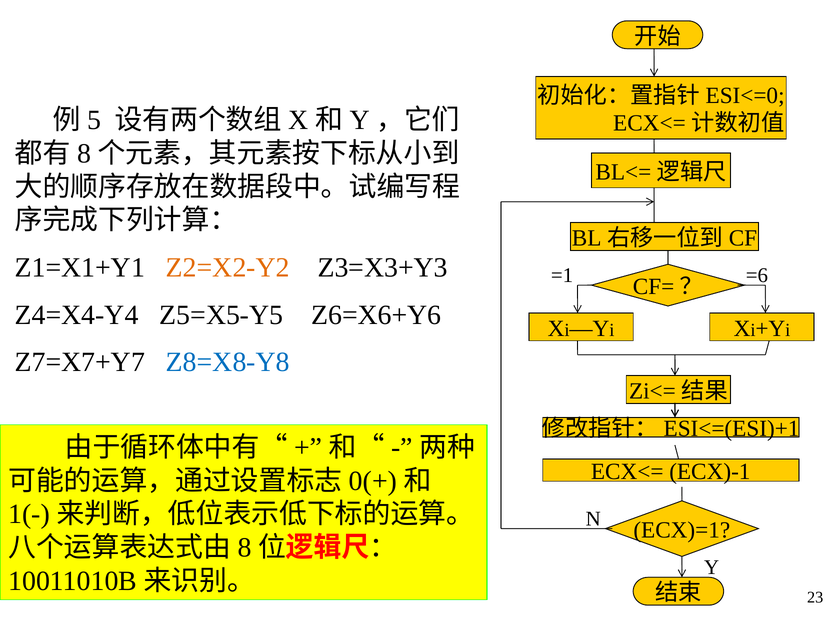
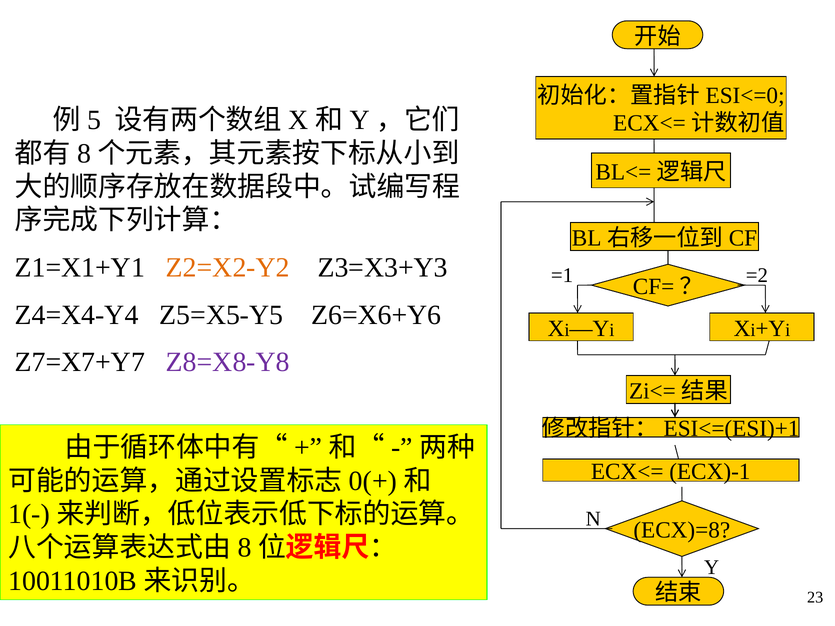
=6: =6 -> =2
Z8=X8-Y8 colour: blue -> purple
ECX)=1: ECX)=1 -> ECX)=8
